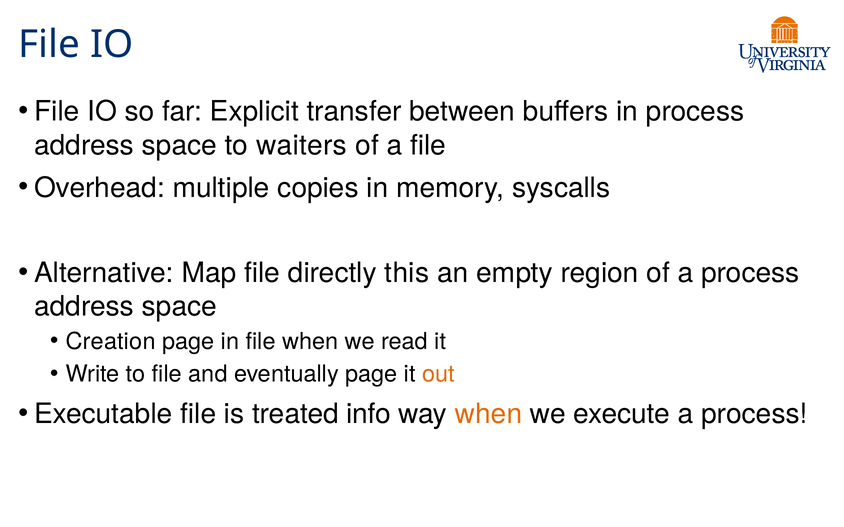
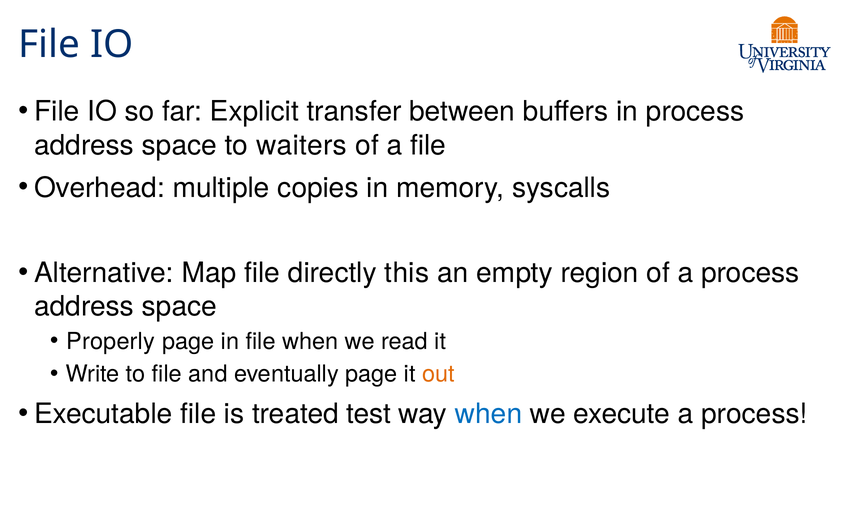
Creation: Creation -> Properly
info: info -> test
when at (489, 415) colour: orange -> blue
